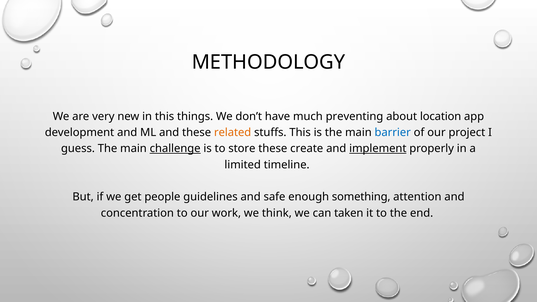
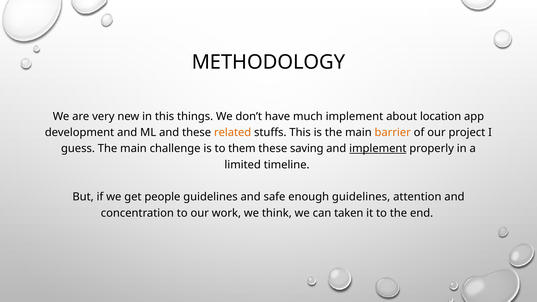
much preventing: preventing -> implement
barrier colour: blue -> orange
challenge underline: present -> none
store: store -> them
create: create -> saving
enough something: something -> guidelines
